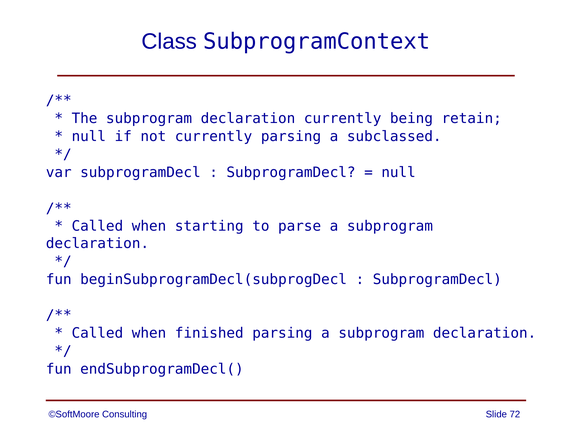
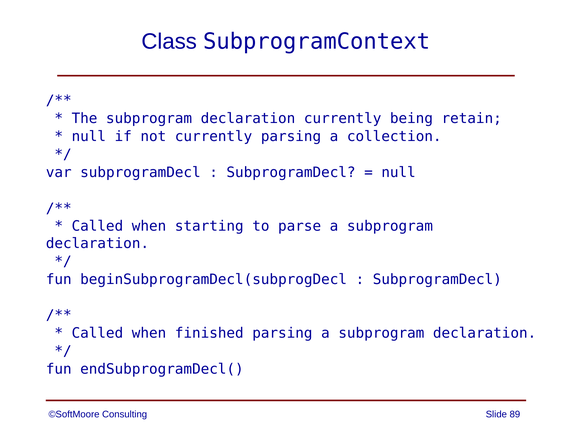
subclassed: subclassed -> collection
72: 72 -> 89
